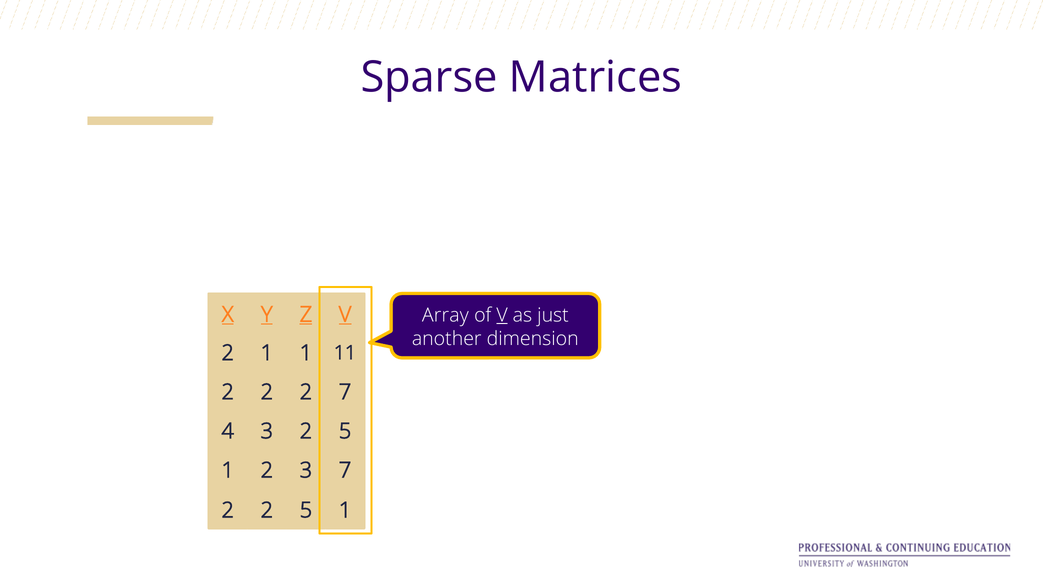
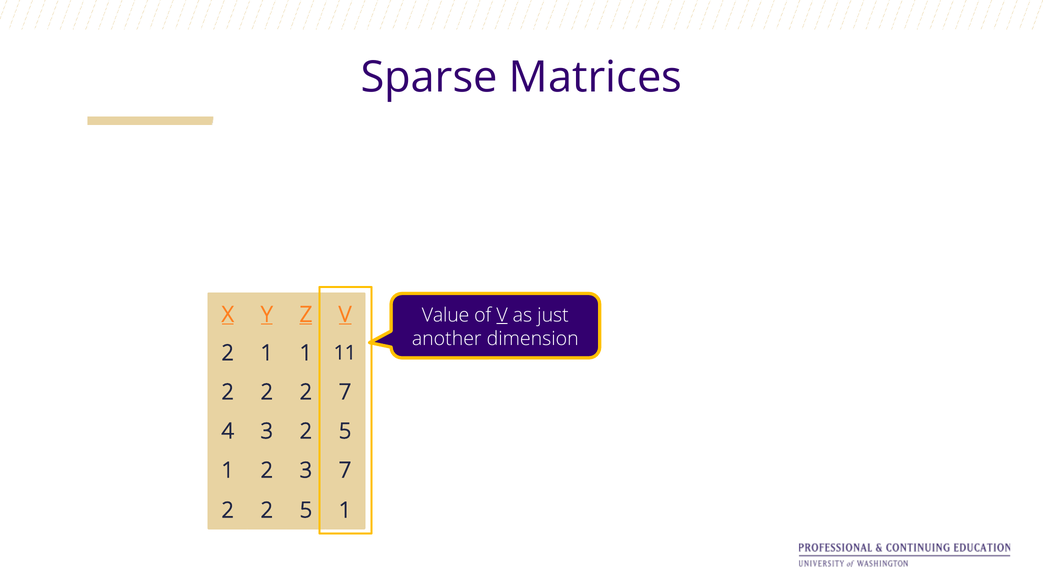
Array: Array -> Value
